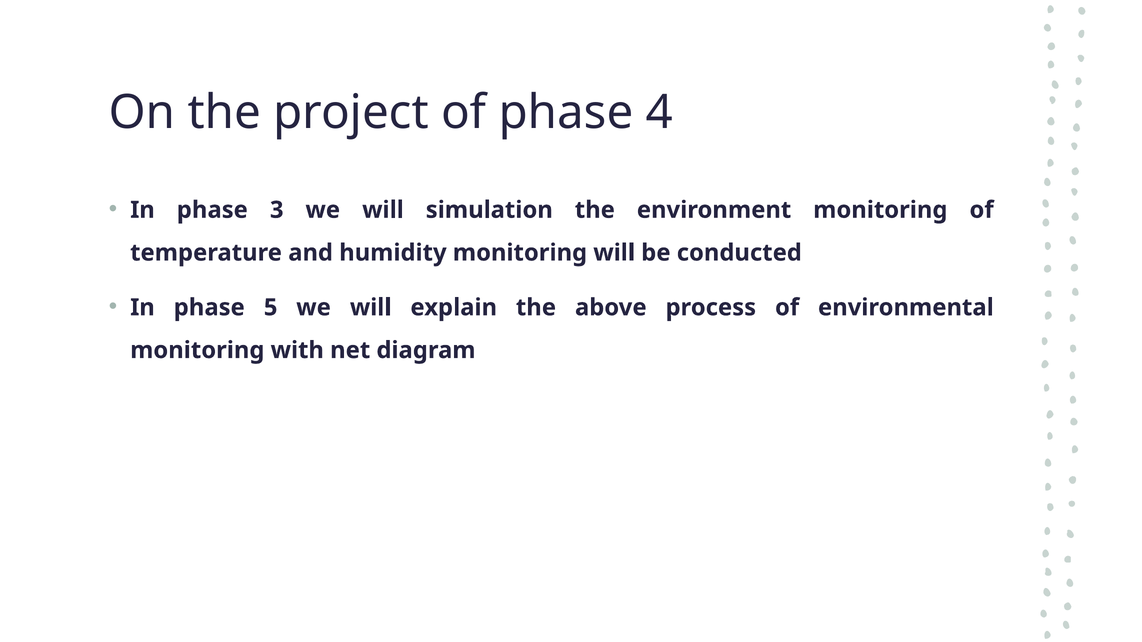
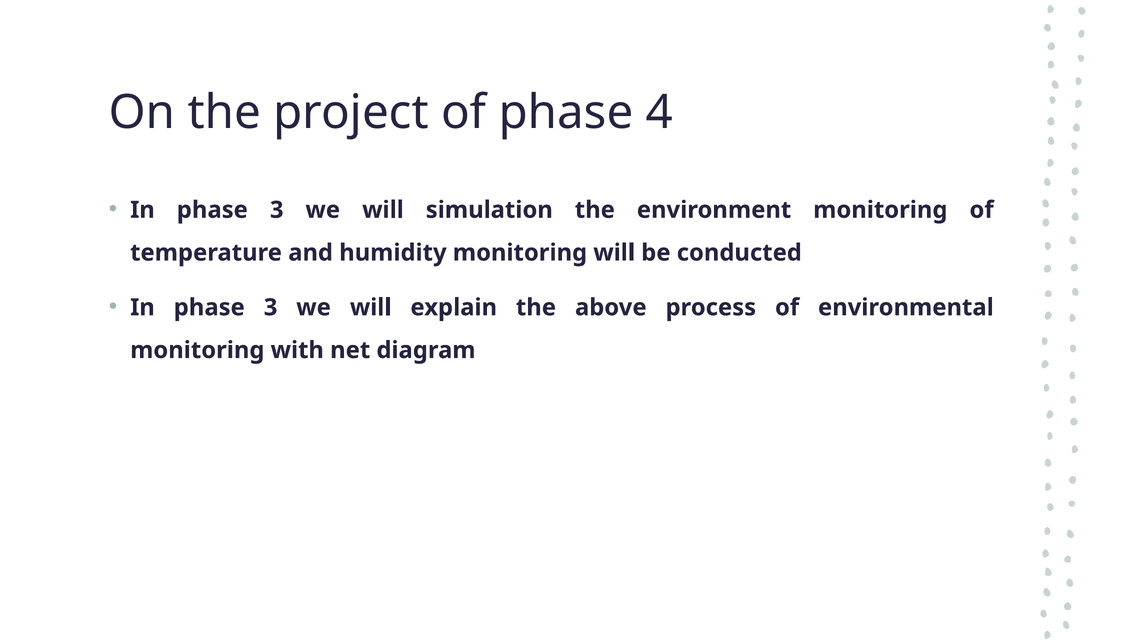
5 at (271, 308): 5 -> 3
